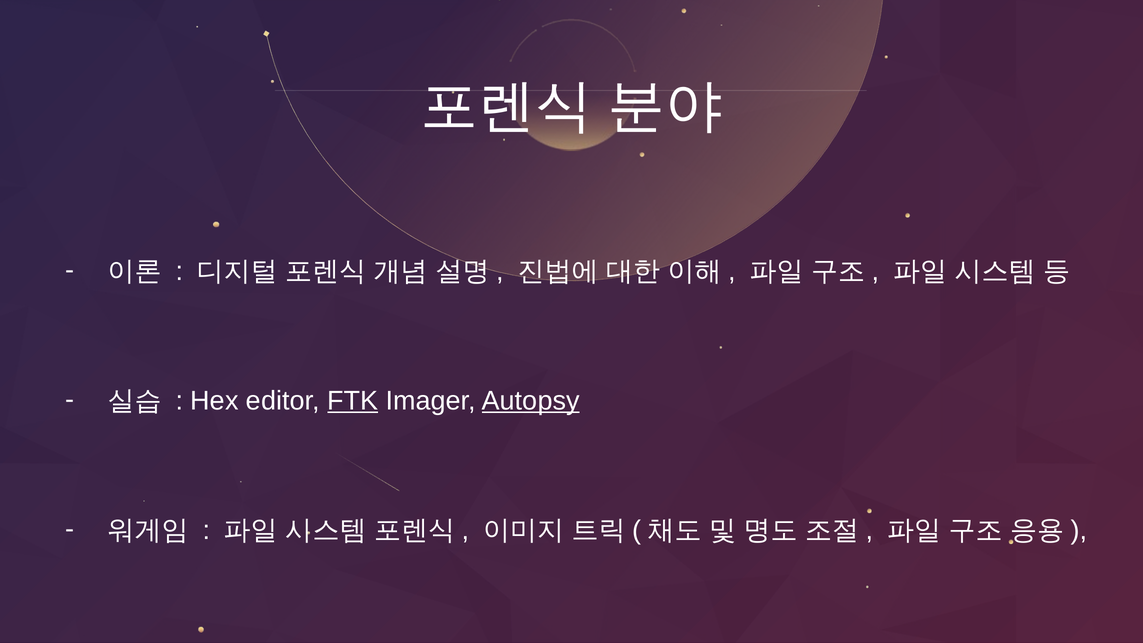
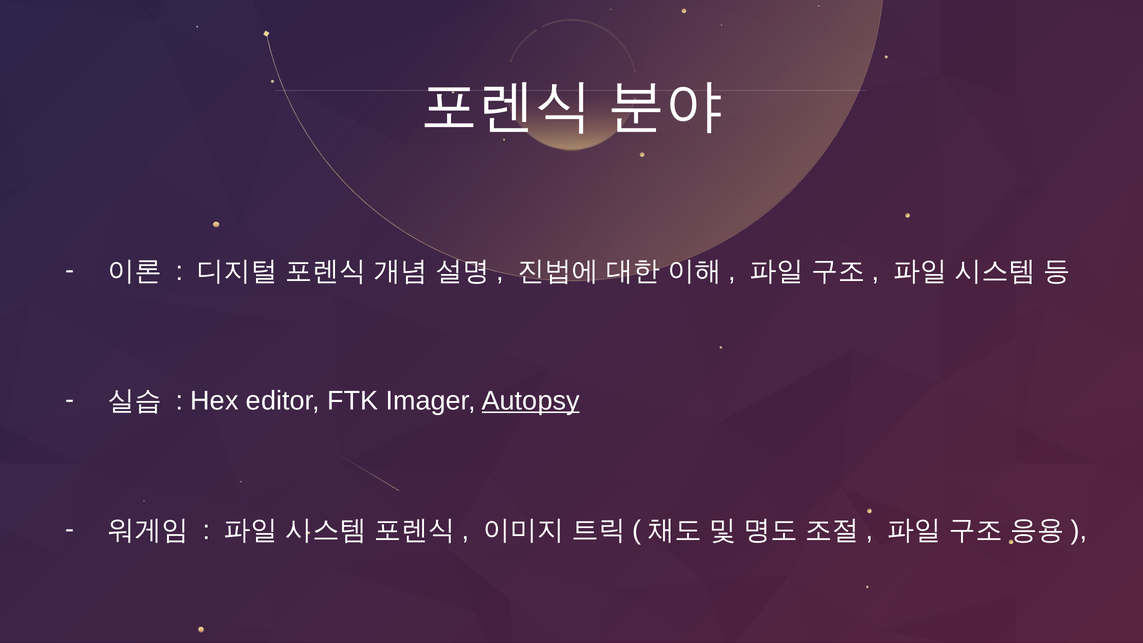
FTK underline: present -> none
